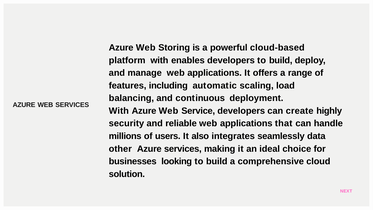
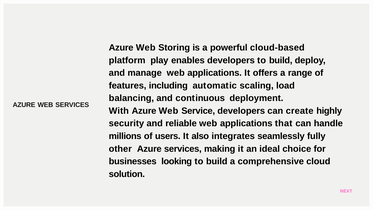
platform with: with -> play
data: data -> fully
